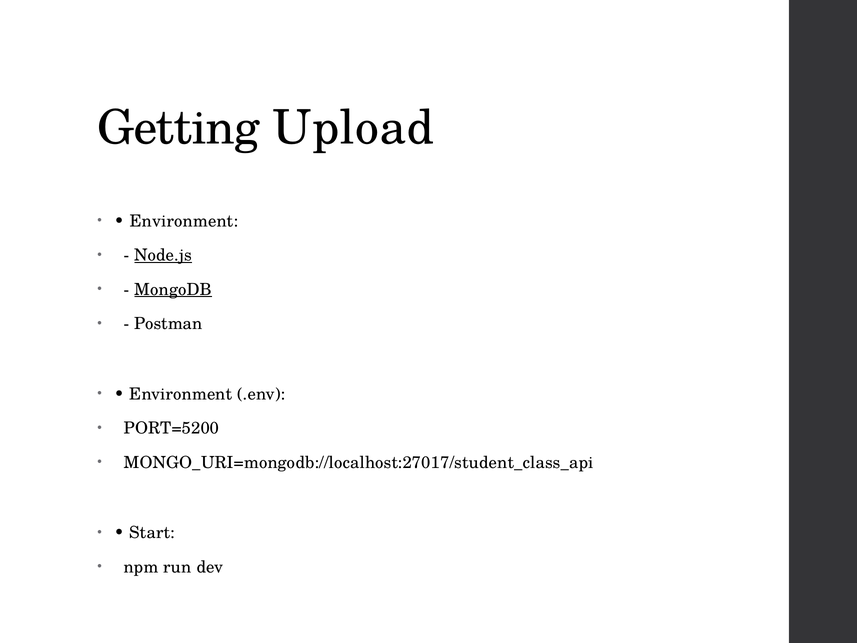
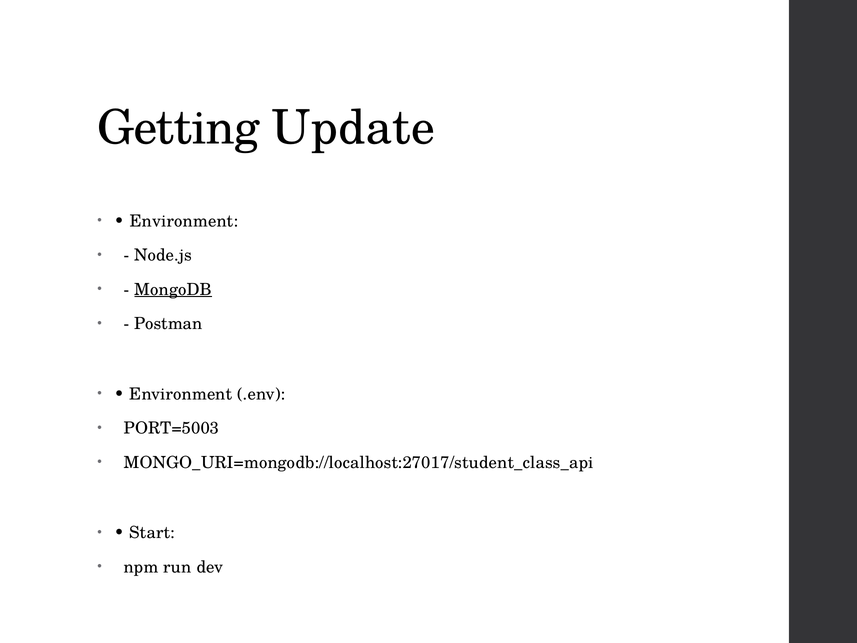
Upload: Upload -> Update
Node.js underline: present -> none
PORT=5200: PORT=5200 -> PORT=5003
